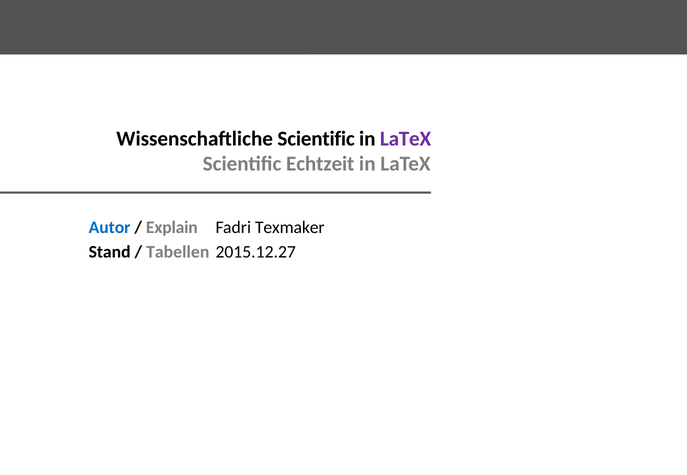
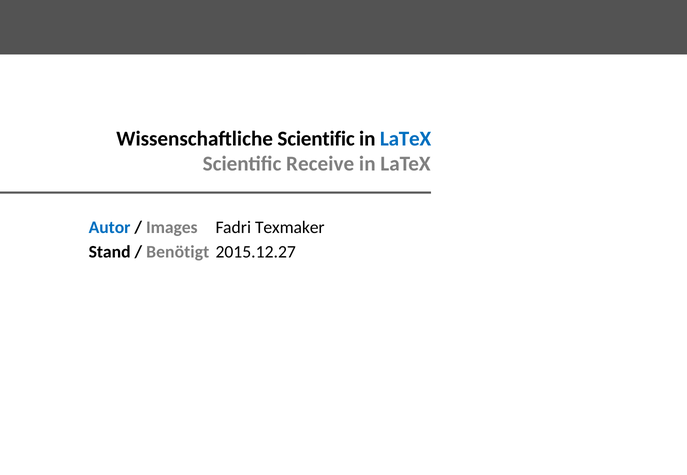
LaTeX at (406, 139) colour: purple -> blue
Echtzeit: Echtzeit -> Receive
Explain: Explain -> Images
Tabellen: Tabellen -> Benötigt
